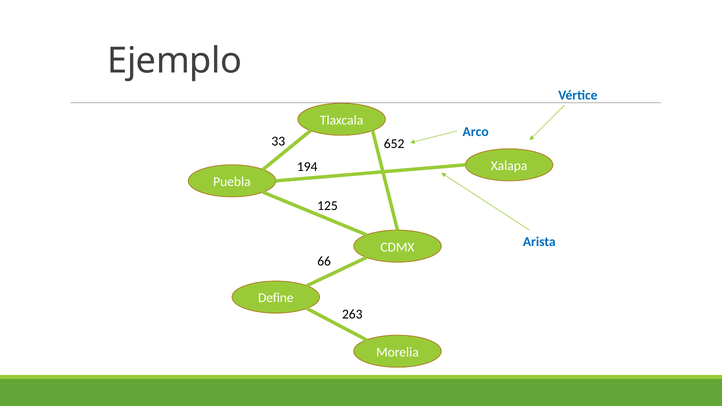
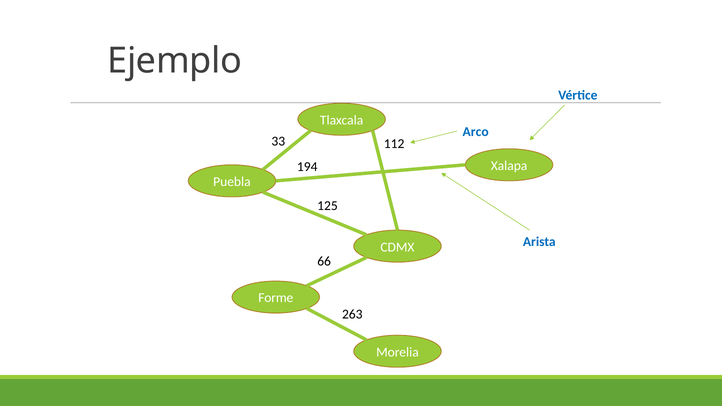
652: 652 -> 112
Define: Define -> Forme
